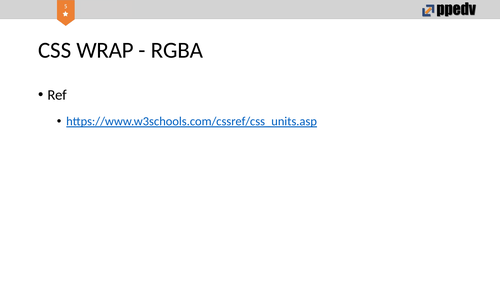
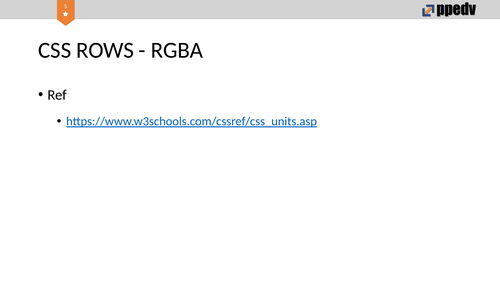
WRAP: WRAP -> ROWS
